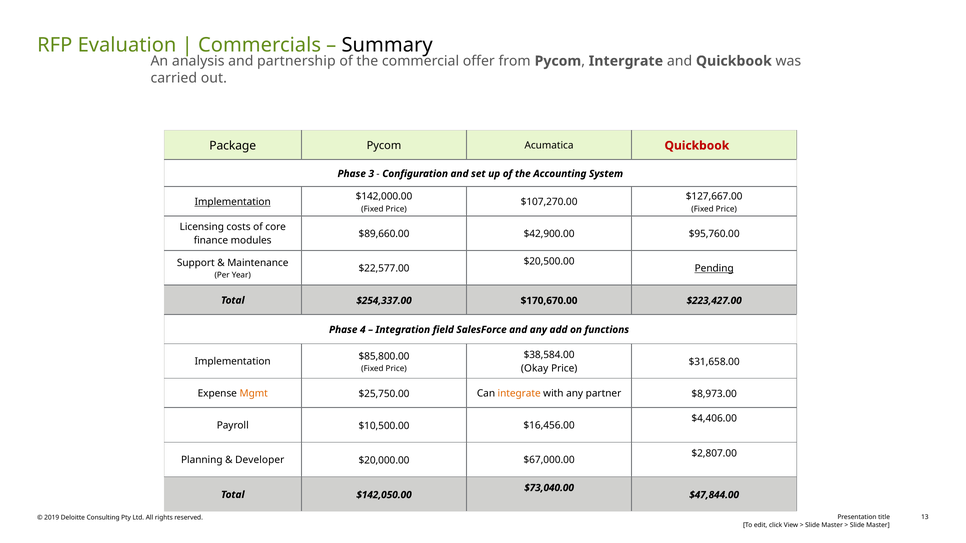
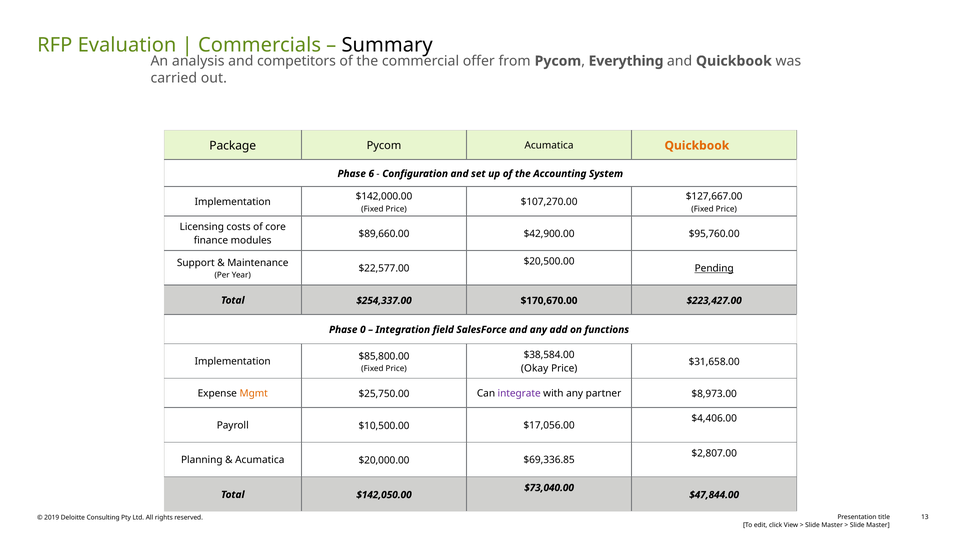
partnership: partnership -> competitors
Intergrate: Intergrate -> Everything
Quickbook at (697, 146) colour: red -> orange
3: 3 -> 6
Implementation at (233, 202) underline: present -> none
4: 4 -> 0
integrate colour: orange -> purple
$16,456.00: $16,456.00 -> $17,056.00
Developer at (260, 460): Developer -> Acumatica
$67,000.00: $67,000.00 -> $69,336.85
